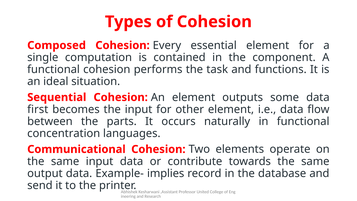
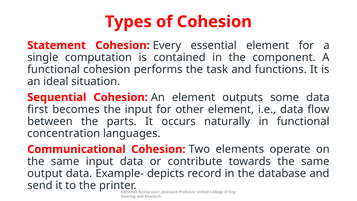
Composed: Composed -> Statement
implies: implies -> depicts
